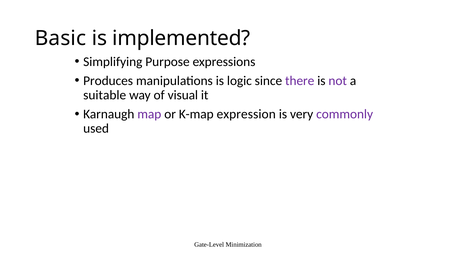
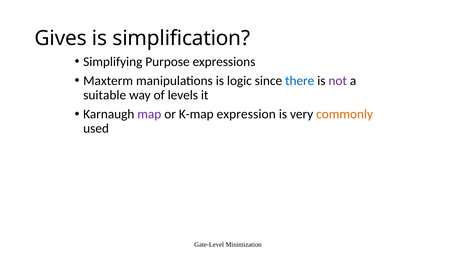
Basic: Basic -> Gives
implemented: implemented -> simplification
Produces: Produces -> Maxterm
there colour: purple -> blue
visual: visual -> levels
commonly colour: purple -> orange
